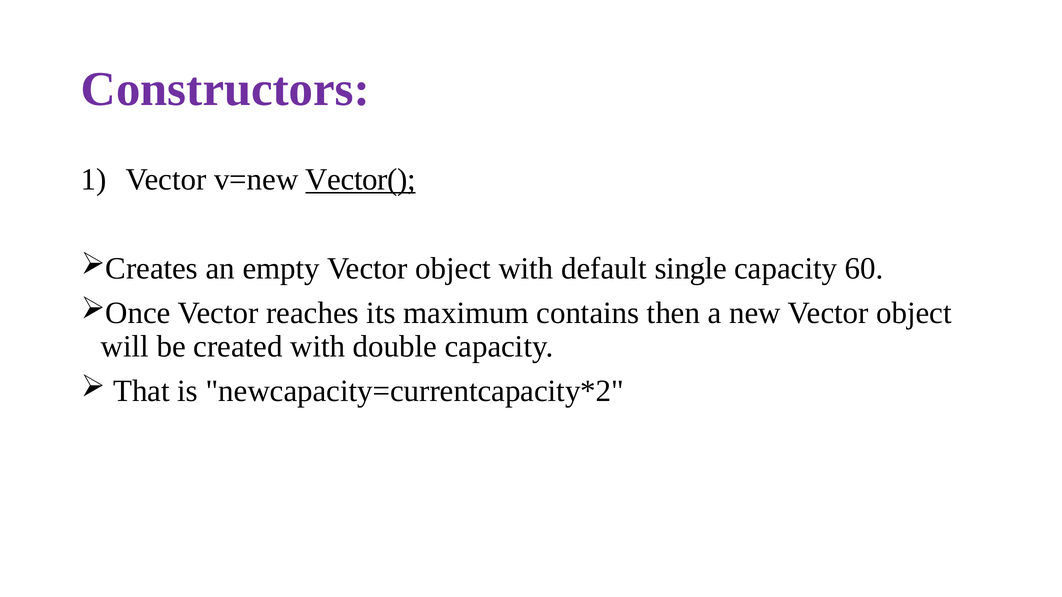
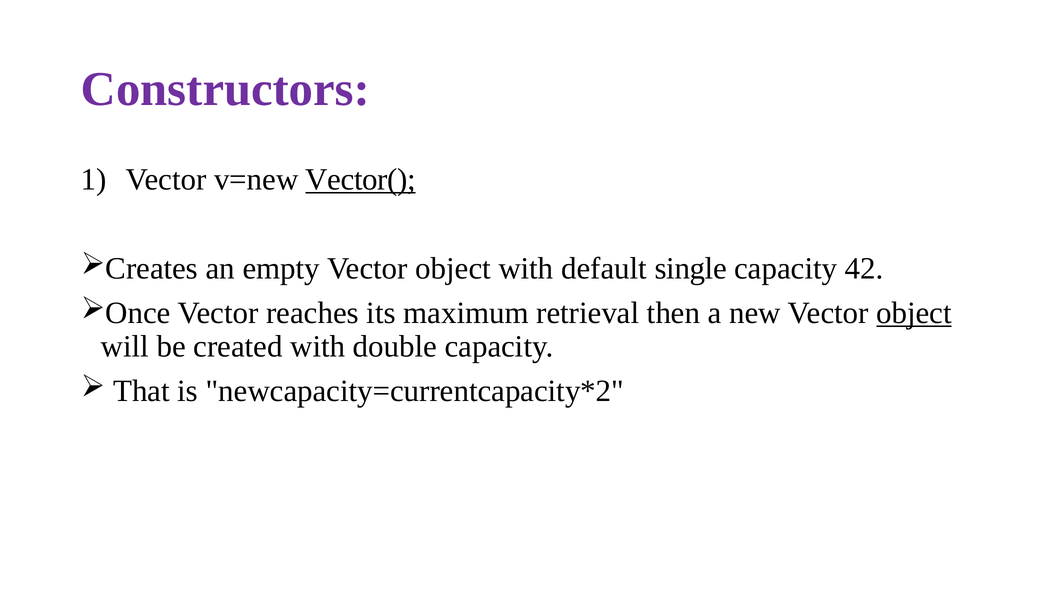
60: 60 -> 42
contains: contains -> retrieval
object at (914, 313) underline: none -> present
